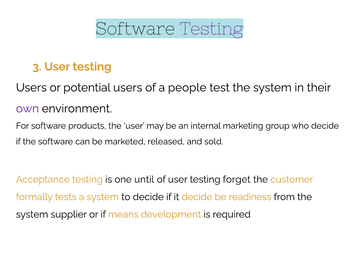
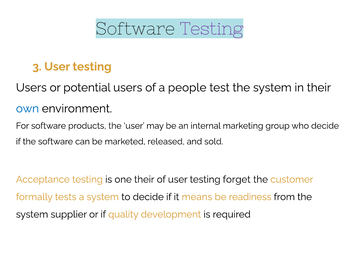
own colour: purple -> blue
one until: until -> their
it decide: decide -> means
means: means -> quality
